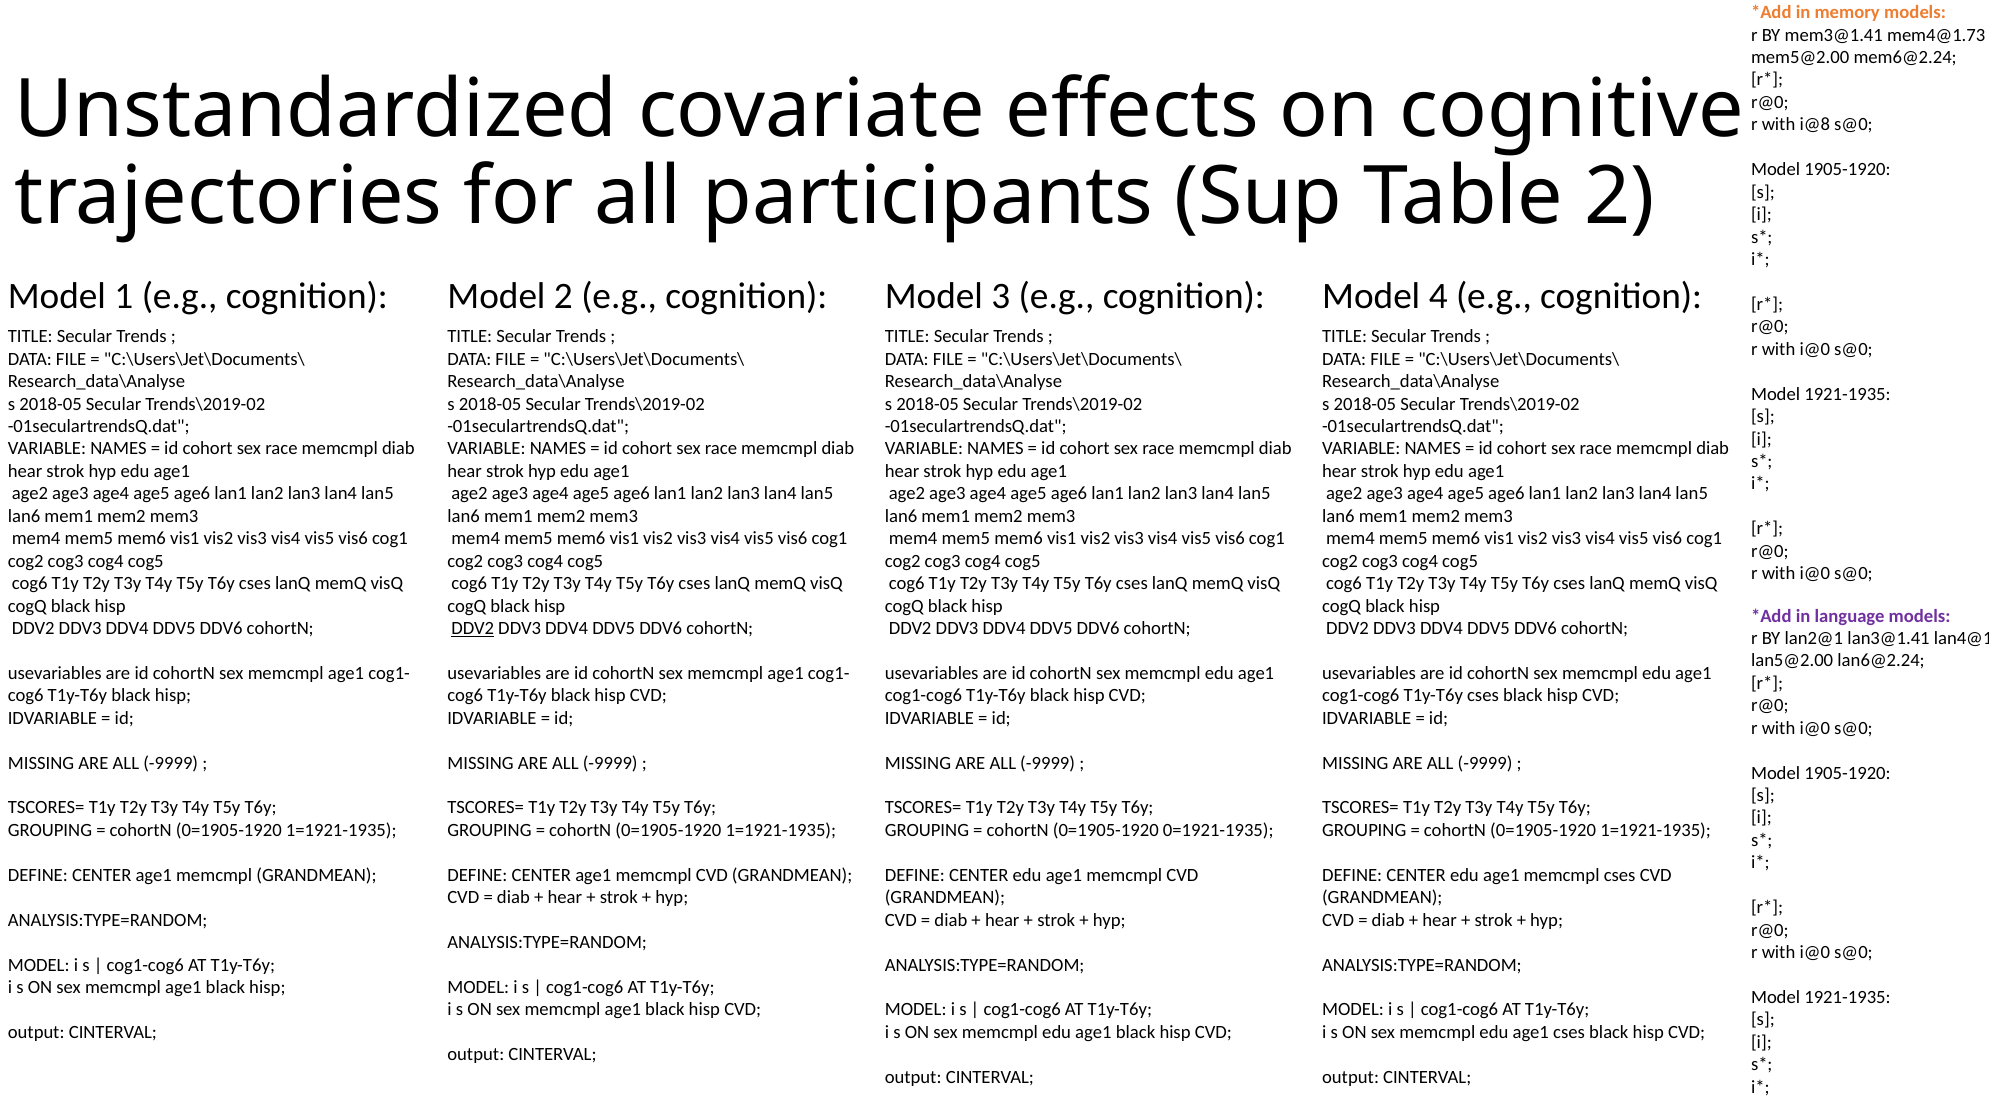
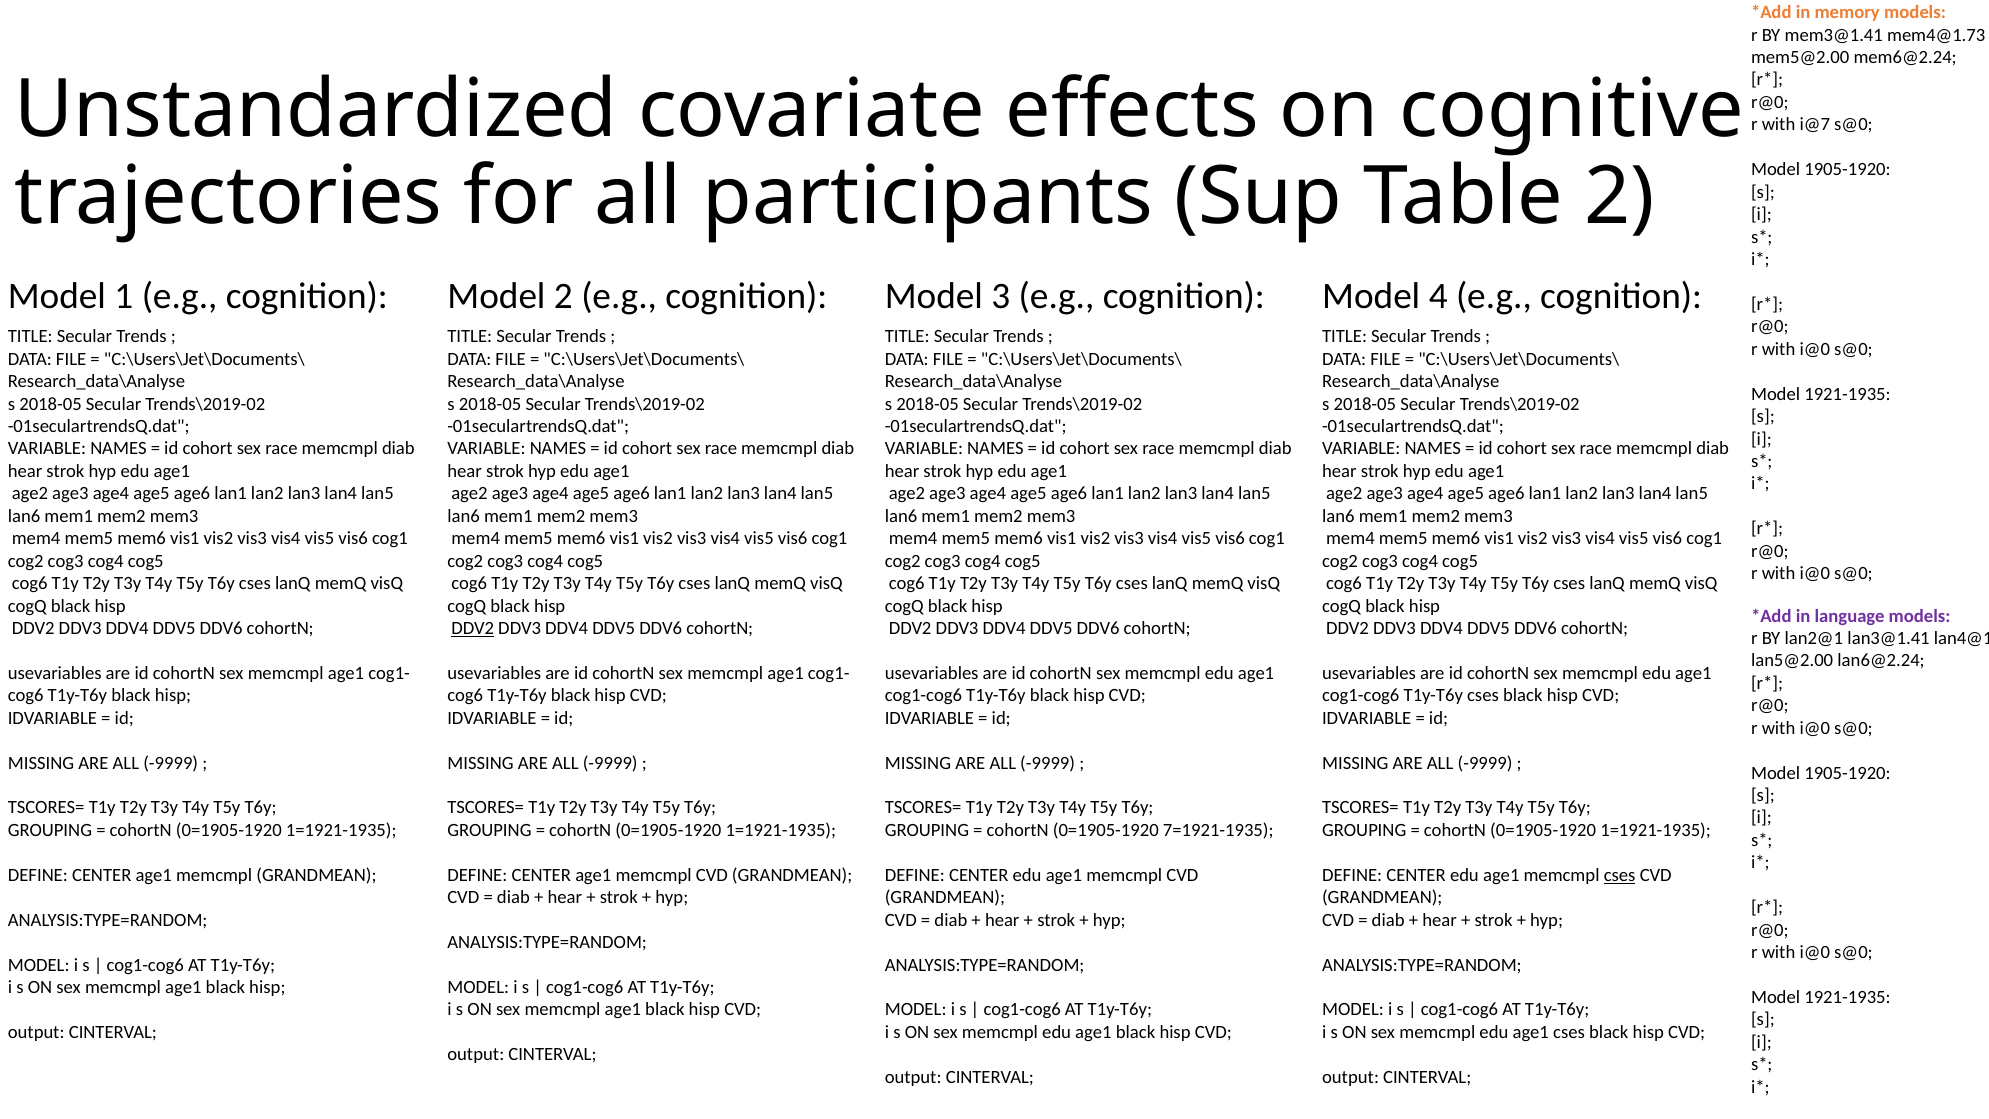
i@8: i@8 -> i@7
0=1921-1935: 0=1921-1935 -> 7=1921-1935
cses at (1620, 875) underline: none -> present
